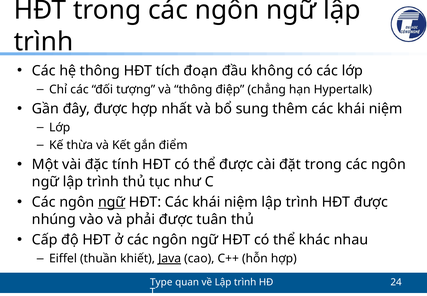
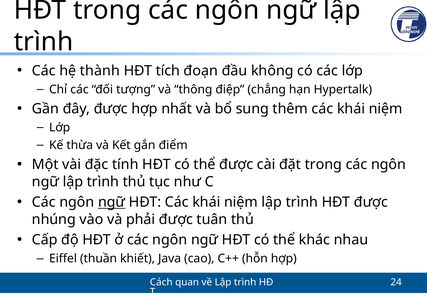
hệ thông: thông -> thành
Java underline: present -> none
Type: Type -> Cách
